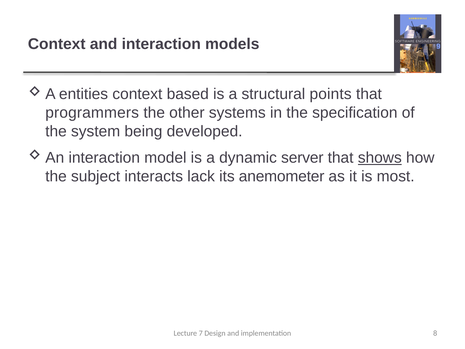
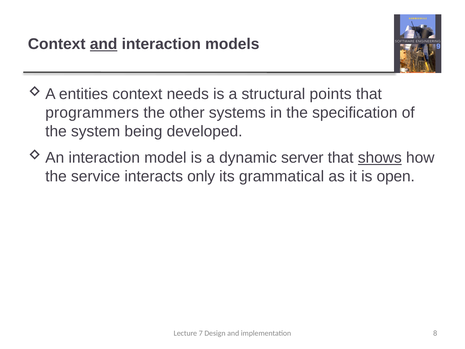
and at (104, 44) underline: none -> present
based: based -> needs
subject: subject -> service
lack: lack -> only
anemometer: anemometer -> grammatical
most: most -> open
